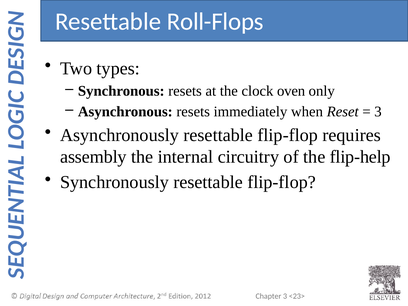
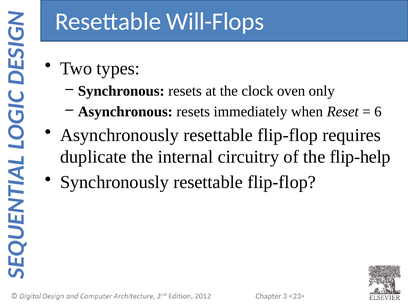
Roll-Flops: Roll-Flops -> Will-Flops
3 at (378, 112): 3 -> 6
assembly: assembly -> duplicate
